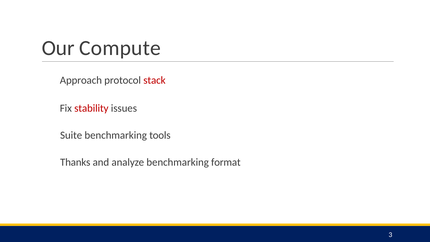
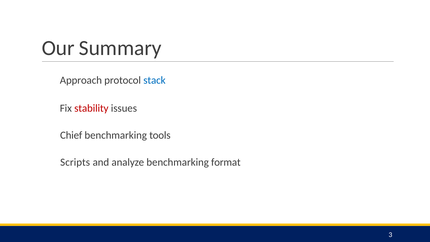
Compute: Compute -> Summary
stack colour: red -> blue
Suite: Suite -> Chief
Thanks: Thanks -> Scripts
